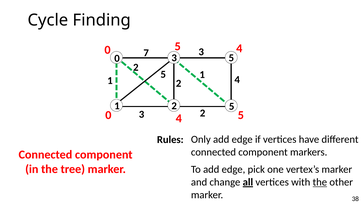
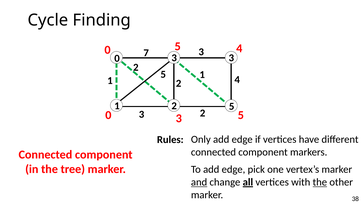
3 5: 5 -> 3
0 4: 4 -> 3
and underline: none -> present
